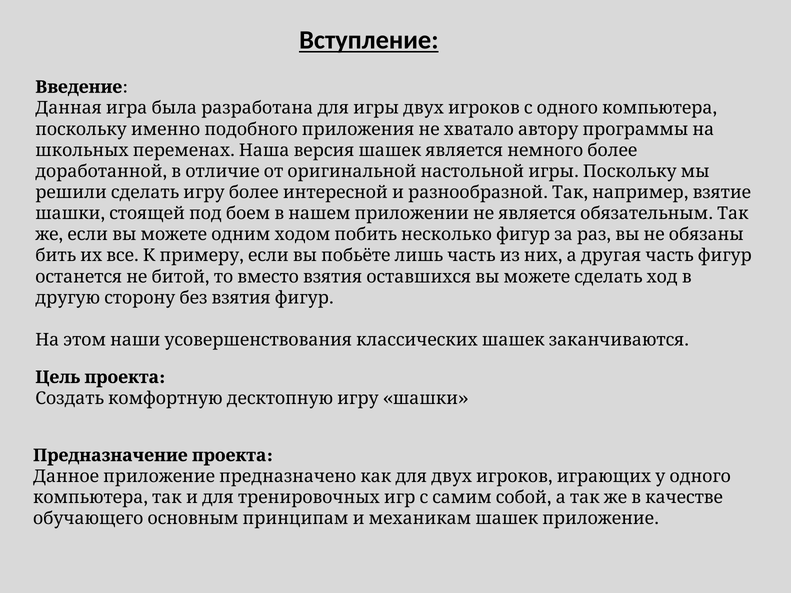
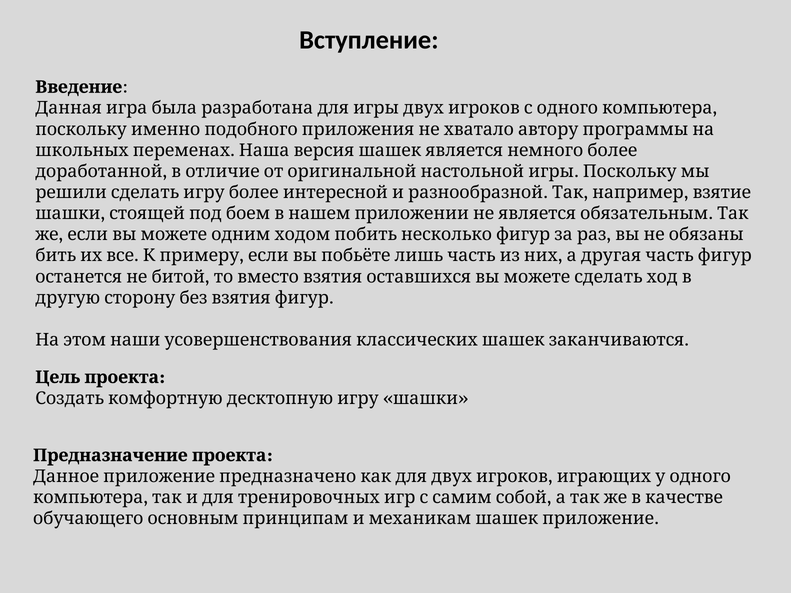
Вступление underline: present -> none
